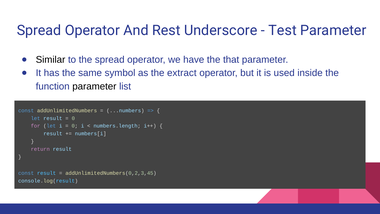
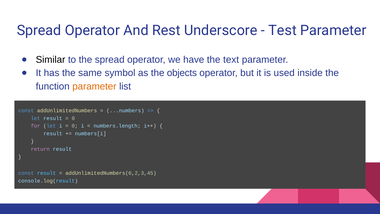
that: that -> text
extract: extract -> objects
parameter at (94, 86) colour: black -> orange
